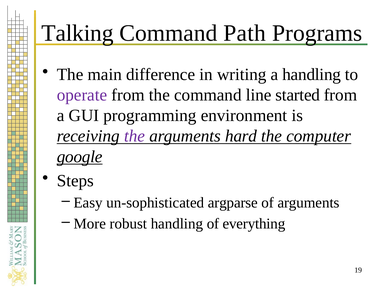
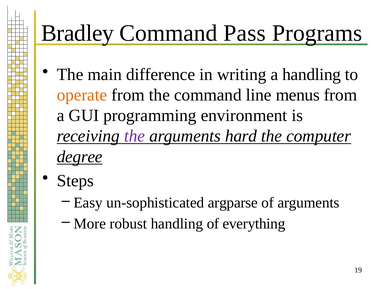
Talking: Talking -> Bradley
Path: Path -> Pass
operate colour: purple -> orange
started: started -> menus
google: google -> degree
